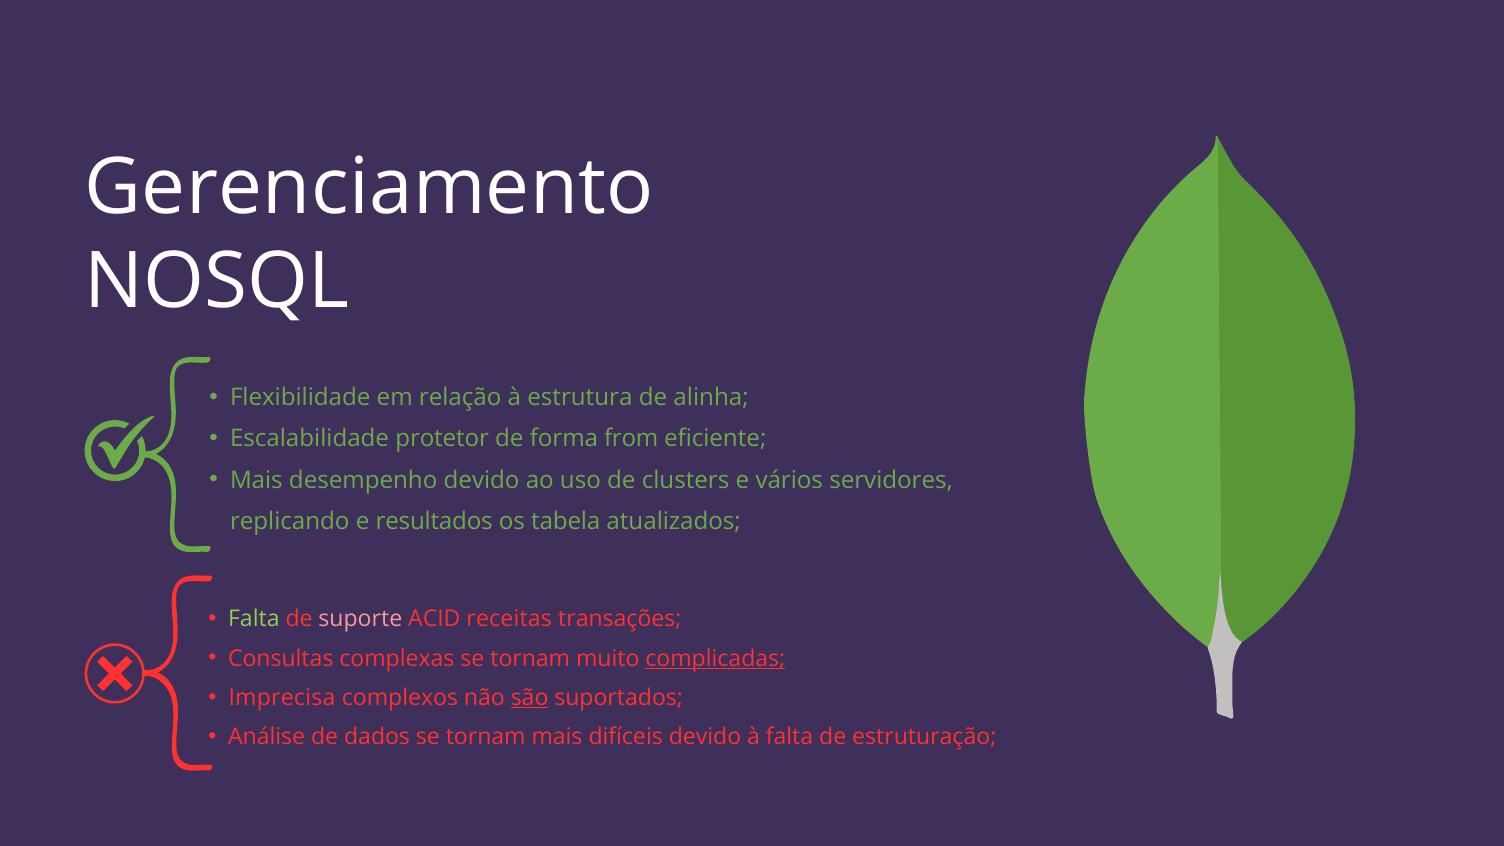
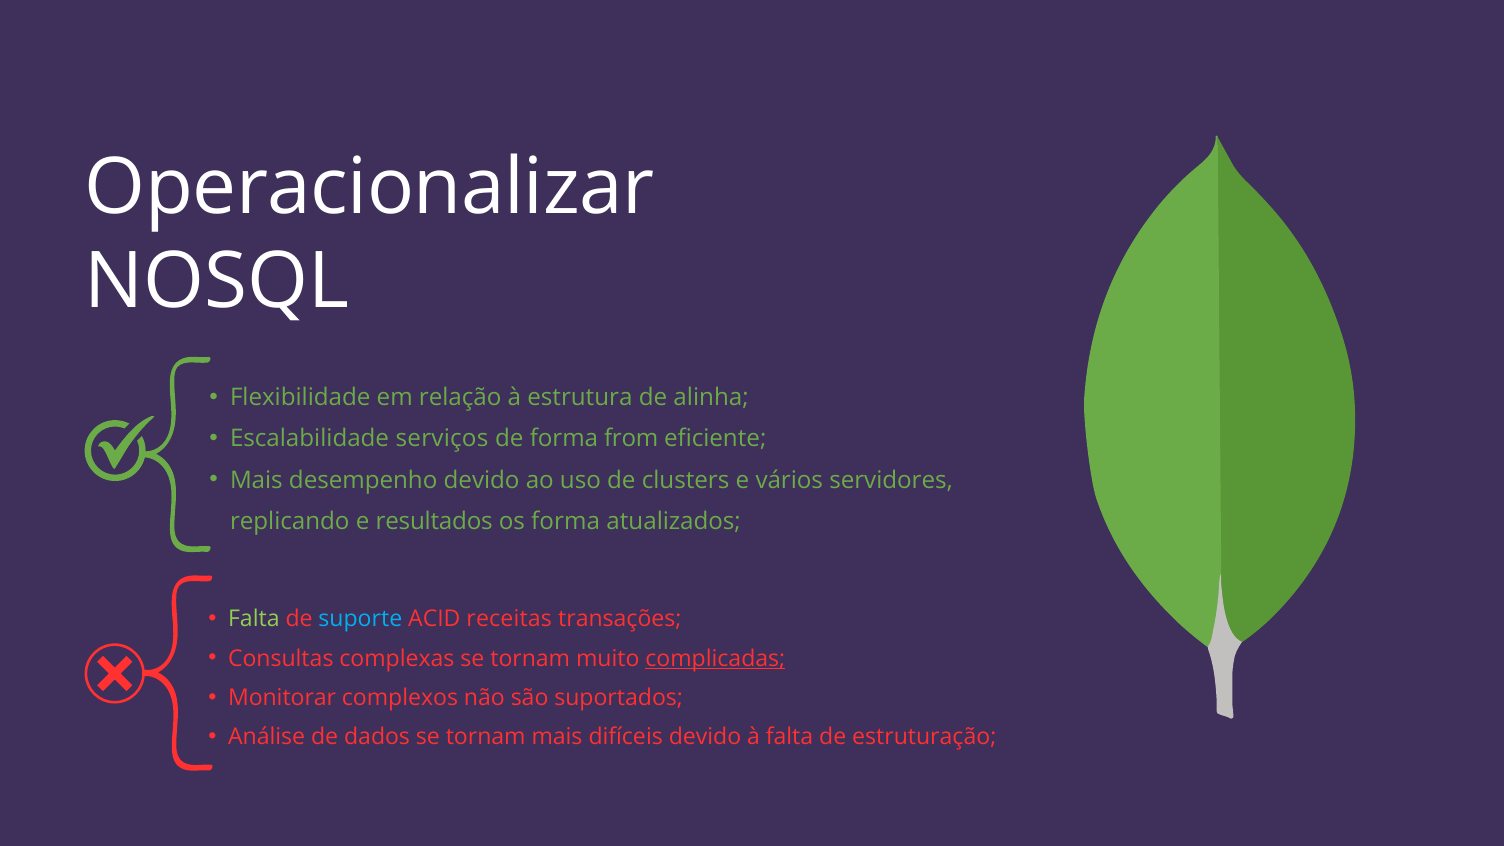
Gerenciamento: Gerenciamento -> Operacionalizar
protetor: protetor -> serviços
os tabela: tabela -> forma
suporte colour: pink -> light blue
Imprecisa: Imprecisa -> Monitorar
são underline: present -> none
